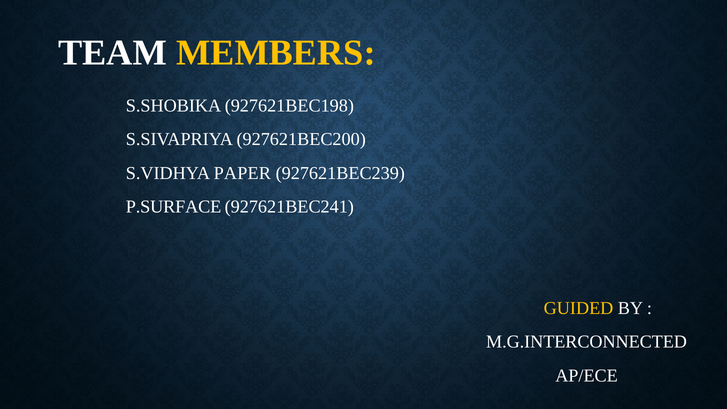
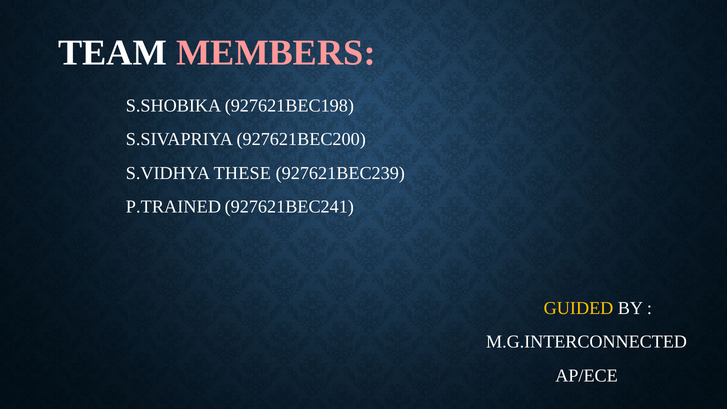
MEMBERS colour: yellow -> pink
PAPER: PAPER -> THESE
P.SURFACE: P.SURFACE -> P.TRAINED
